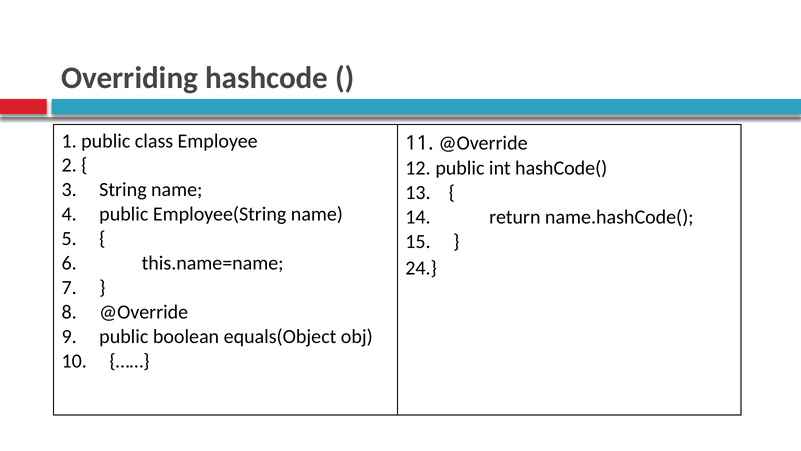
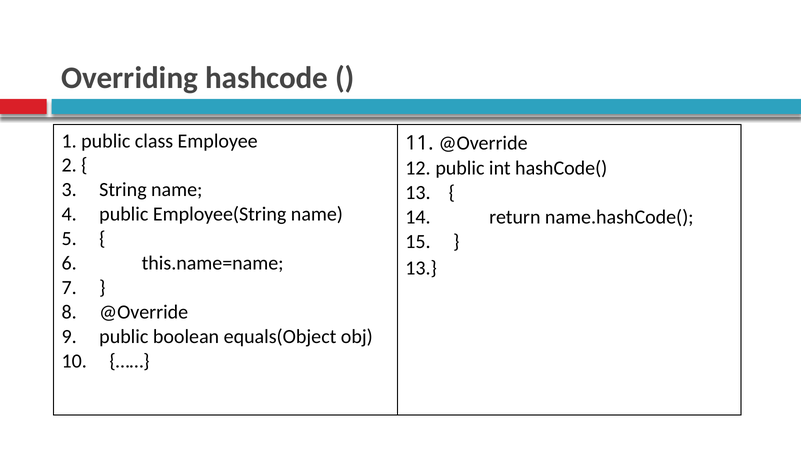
24 at (421, 268): 24 -> 13
